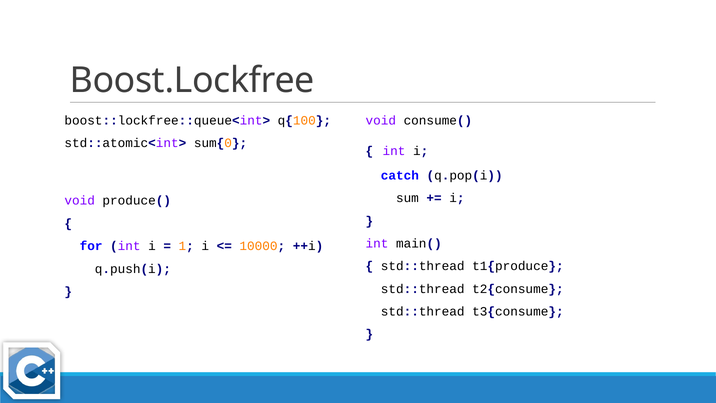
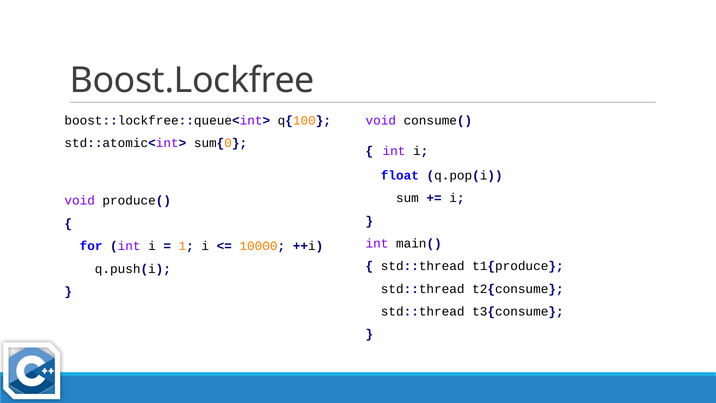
catch: catch -> float
